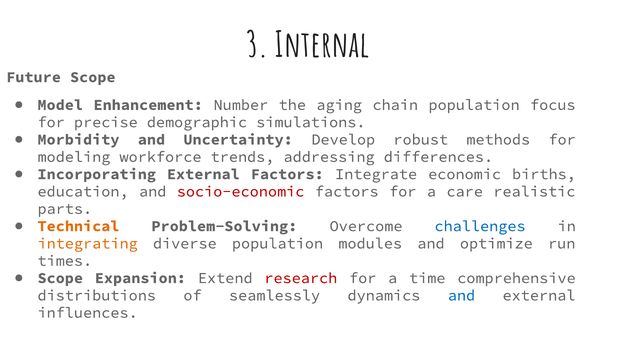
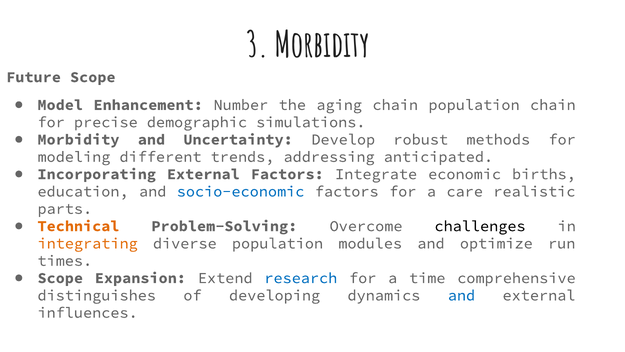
3 Internal: Internal -> Morbidity
population focus: focus -> chain
workforce: workforce -> different
differences: differences -> anticipated
socio-economic colour: red -> blue
challenges colour: blue -> black
research colour: red -> blue
distributions: distributions -> distinguishes
seamlessly: seamlessly -> developing
